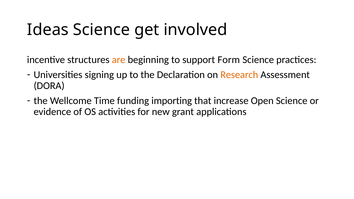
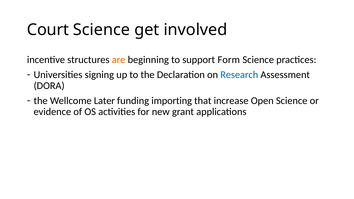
Ideas: Ideas -> Court
Research colour: orange -> blue
Time: Time -> Later
